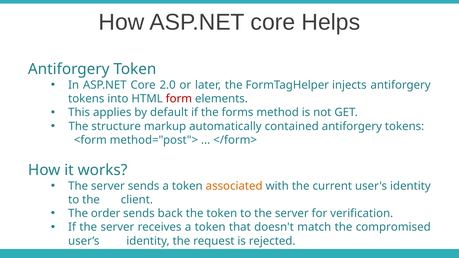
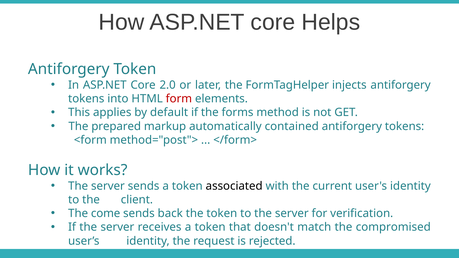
structure: structure -> prepared
associated colour: orange -> black
order: order -> come
